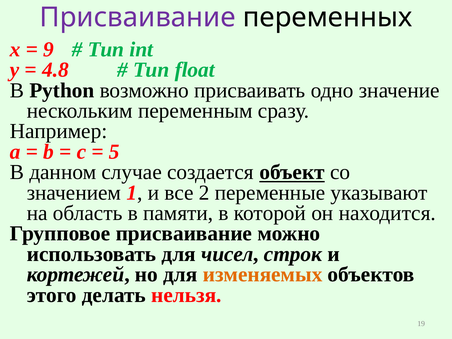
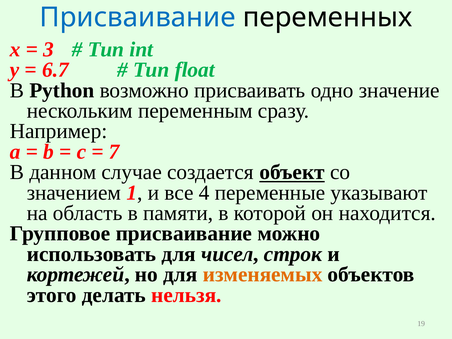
Присваивание at (138, 17) colour: purple -> blue
9: 9 -> 3
4.8: 4.8 -> 6.7
5: 5 -> 7
2: 2 -> 4
